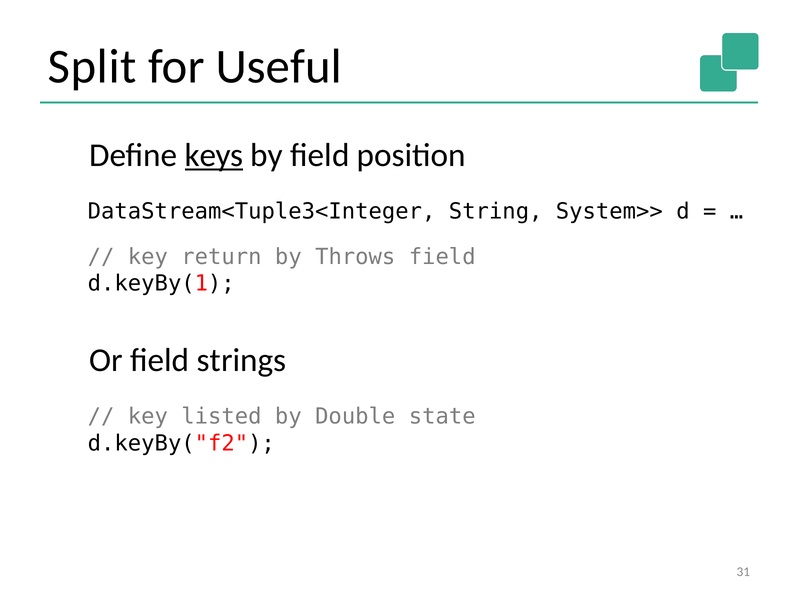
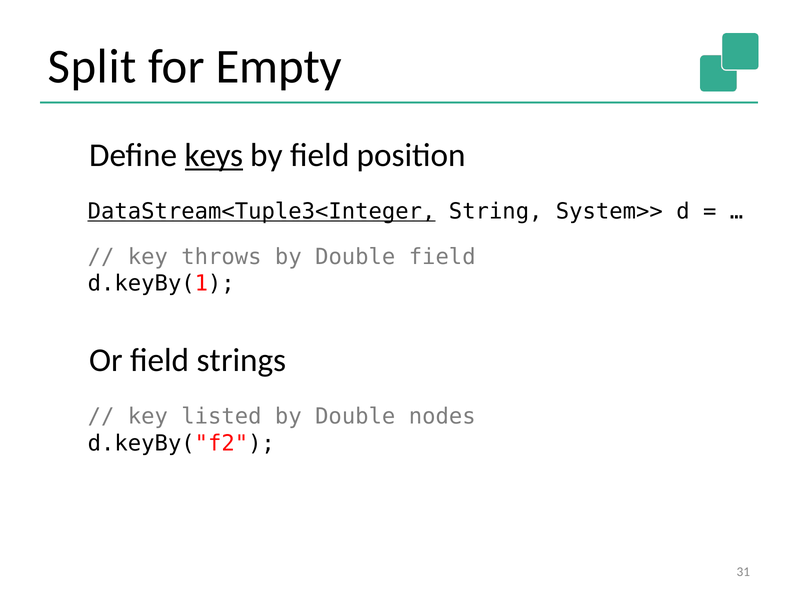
Useful: Useful -> Empty
DataStream<Tuple3<Integer underline: none -> present
return: return -> throws
Throws at (355, 257): Throws -> Double
state: state -> nodes
